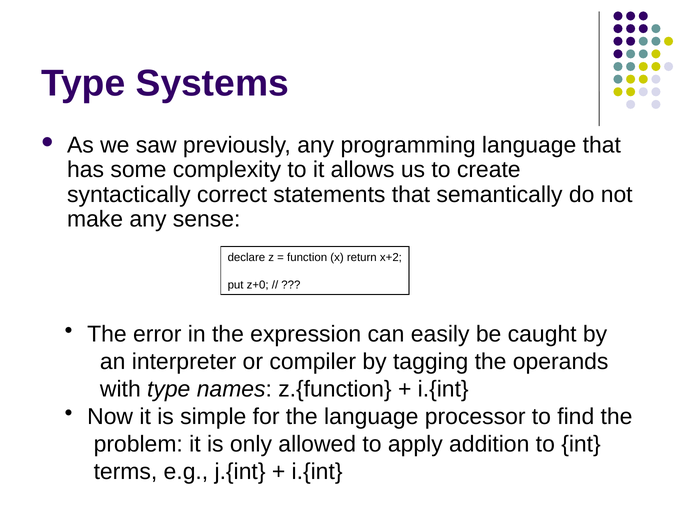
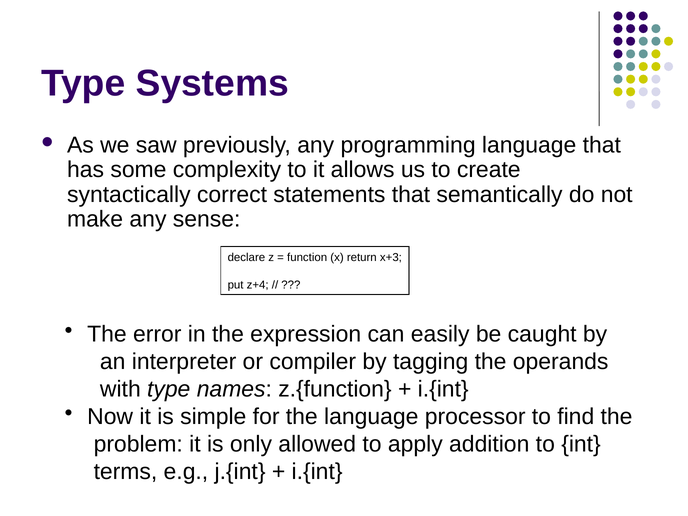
x+2: x+2 -> x+3
z+0: z+0 -> z+4
